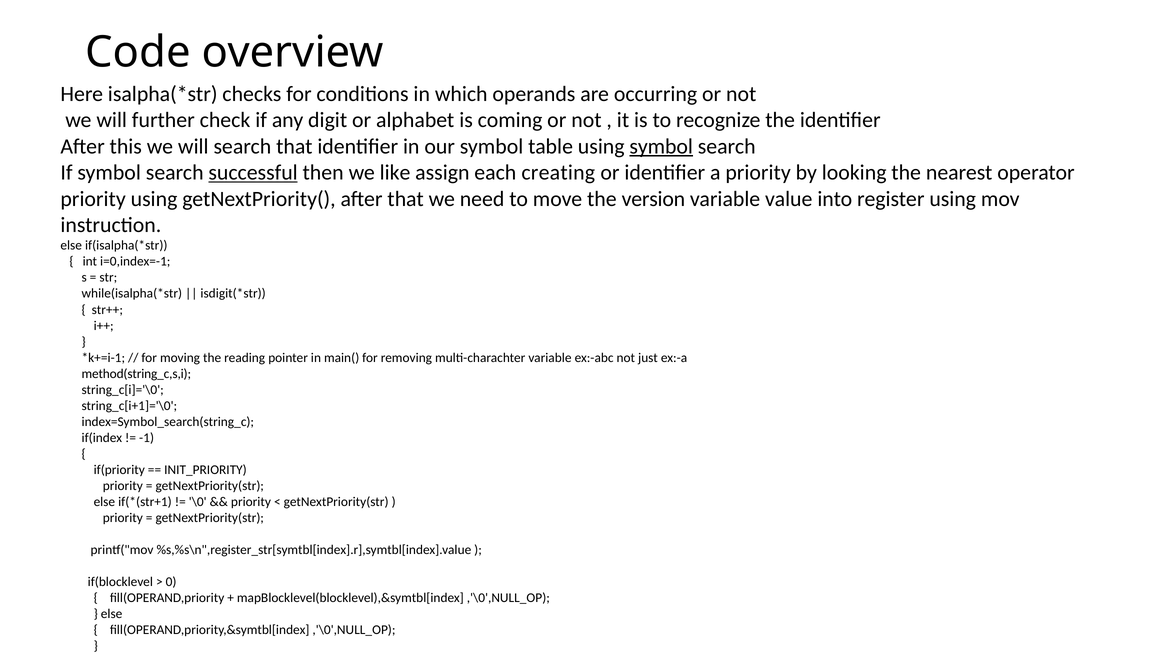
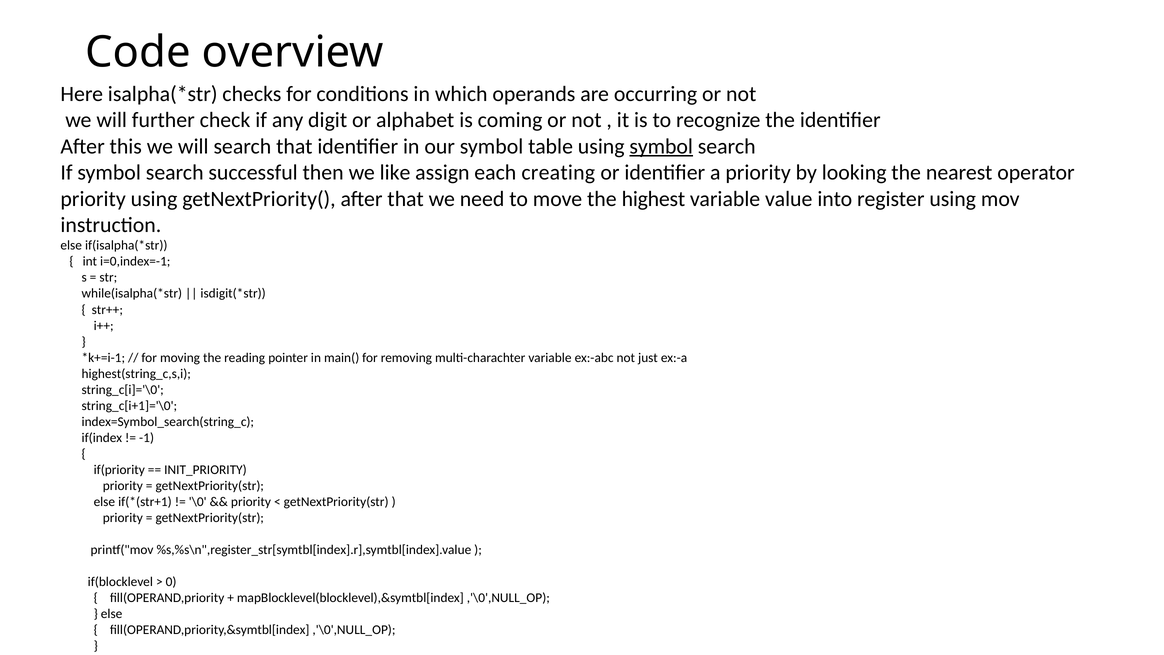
successful underline: present -> none
version: version -> highest
method(string_c,s,i: method(string_c,s,i -> highest(string_c,s,i
